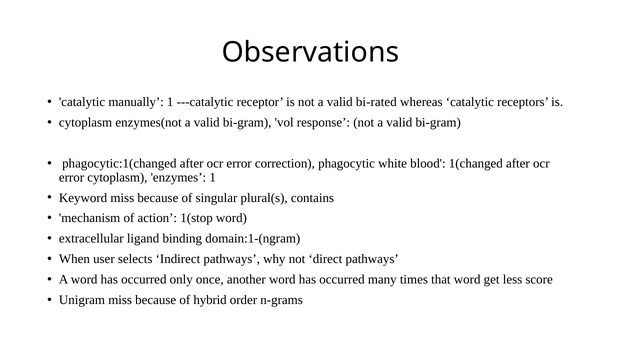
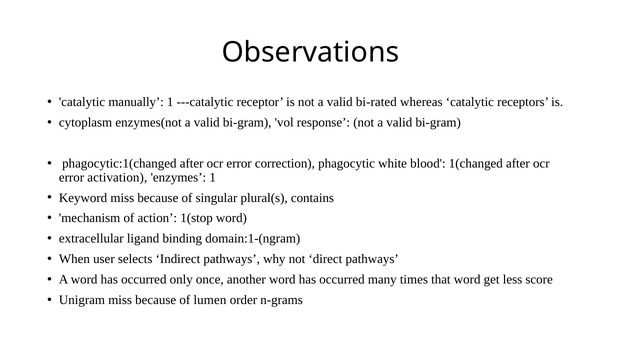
error cytoplasm: cytoplasm -> activation
hybrid: hybrid -> lumen
